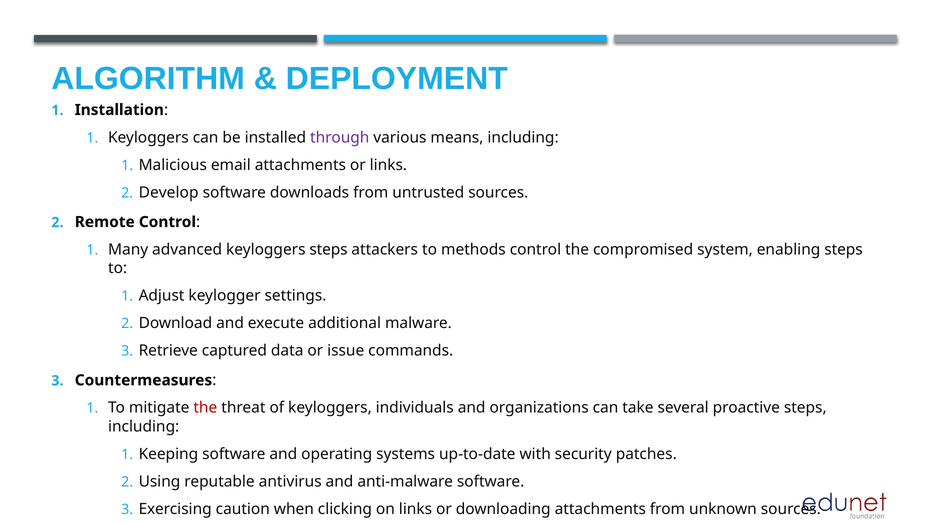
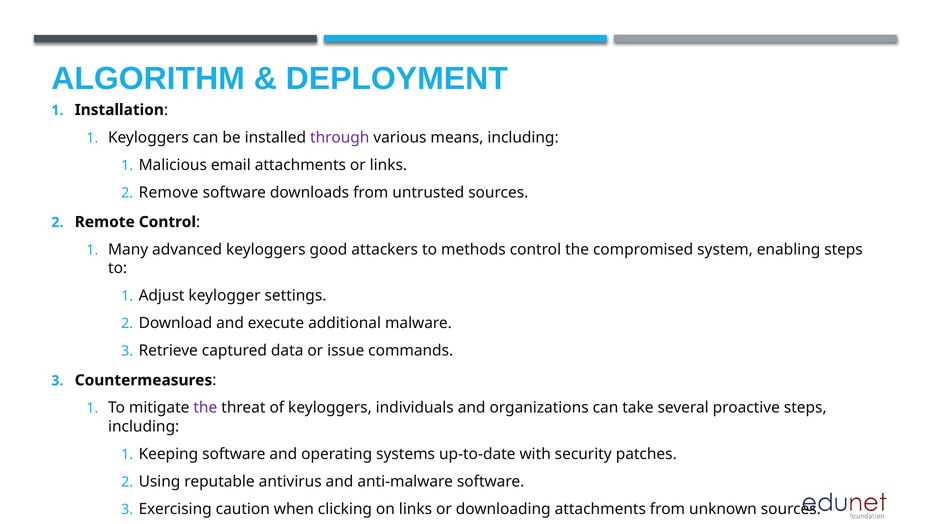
Develop: Develop -> Remove
keyloggers steps: steps -> good
the at (205, 408) colour: red -> purple
